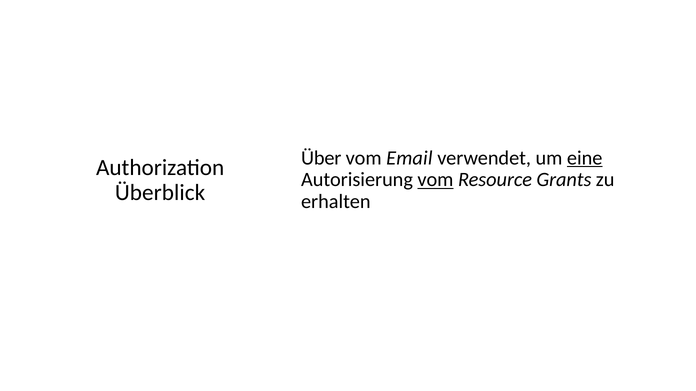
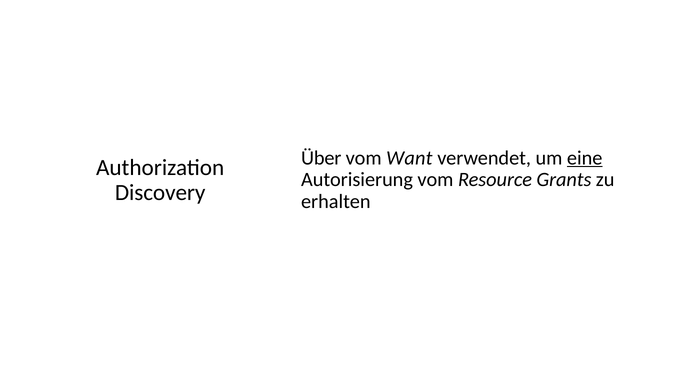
Email: Email -> Want
vom at (435, 180) underline: present -> none
Überblick: Überblick -> Discovery
